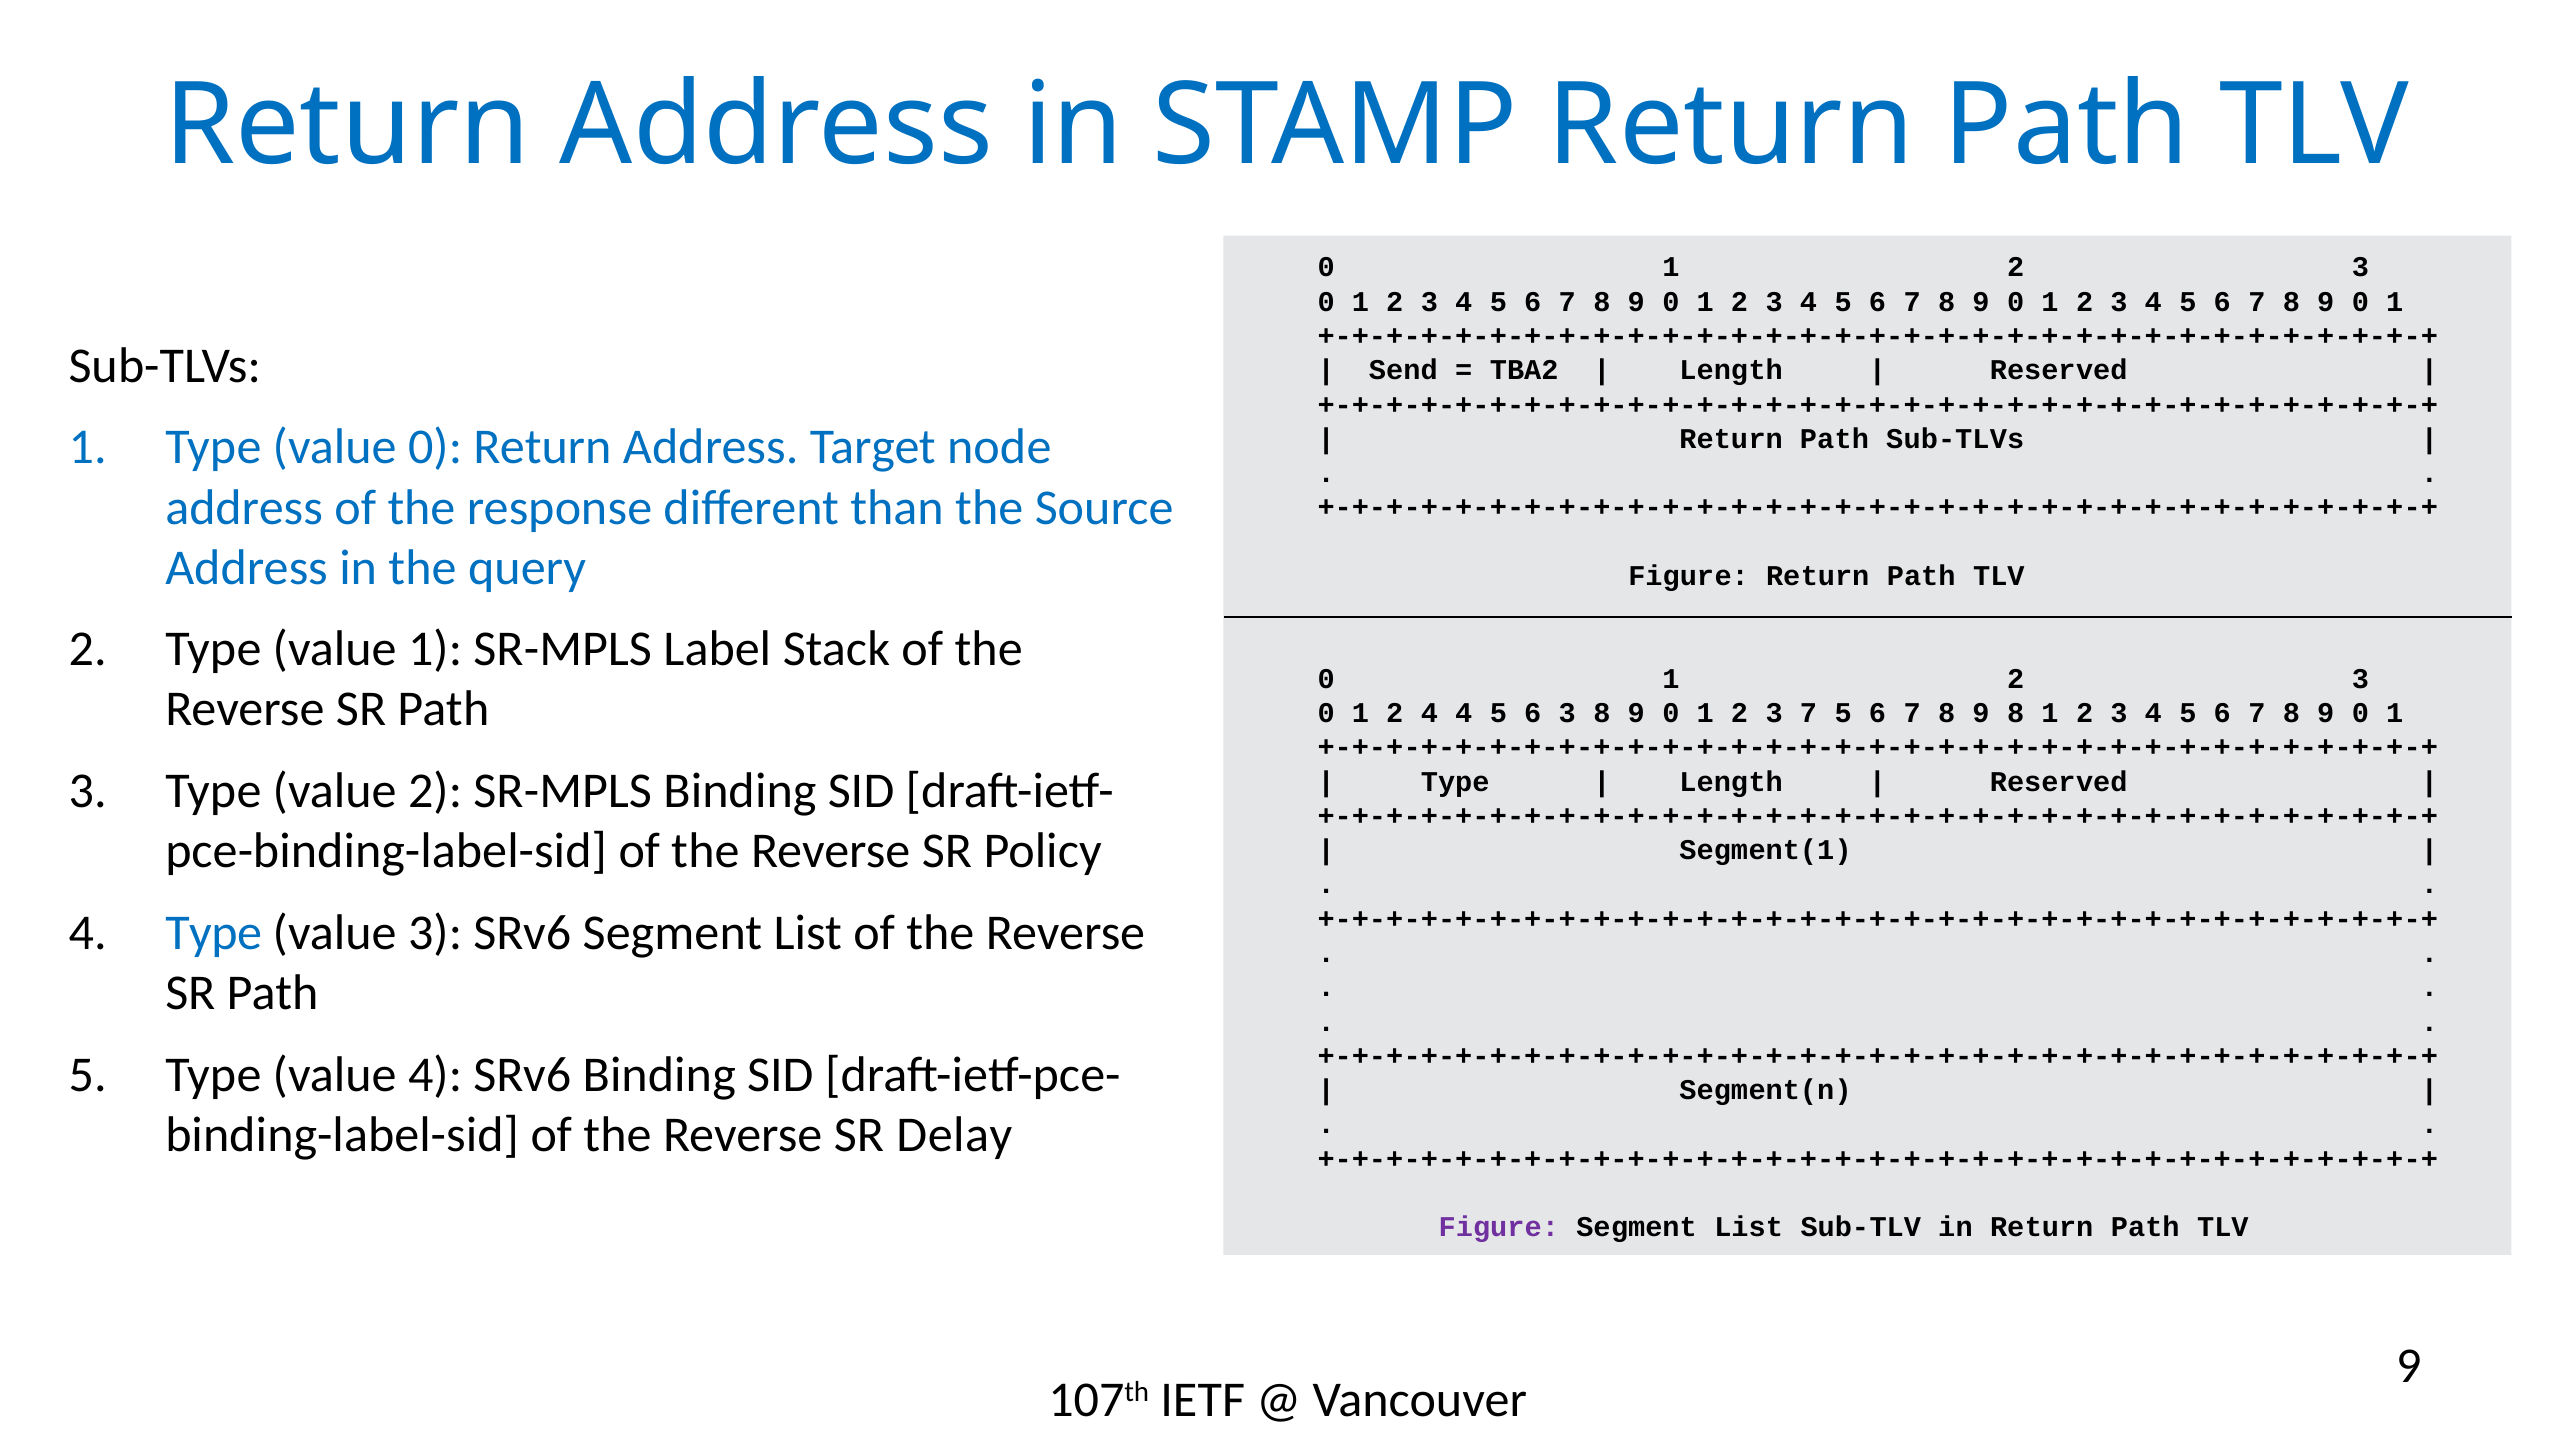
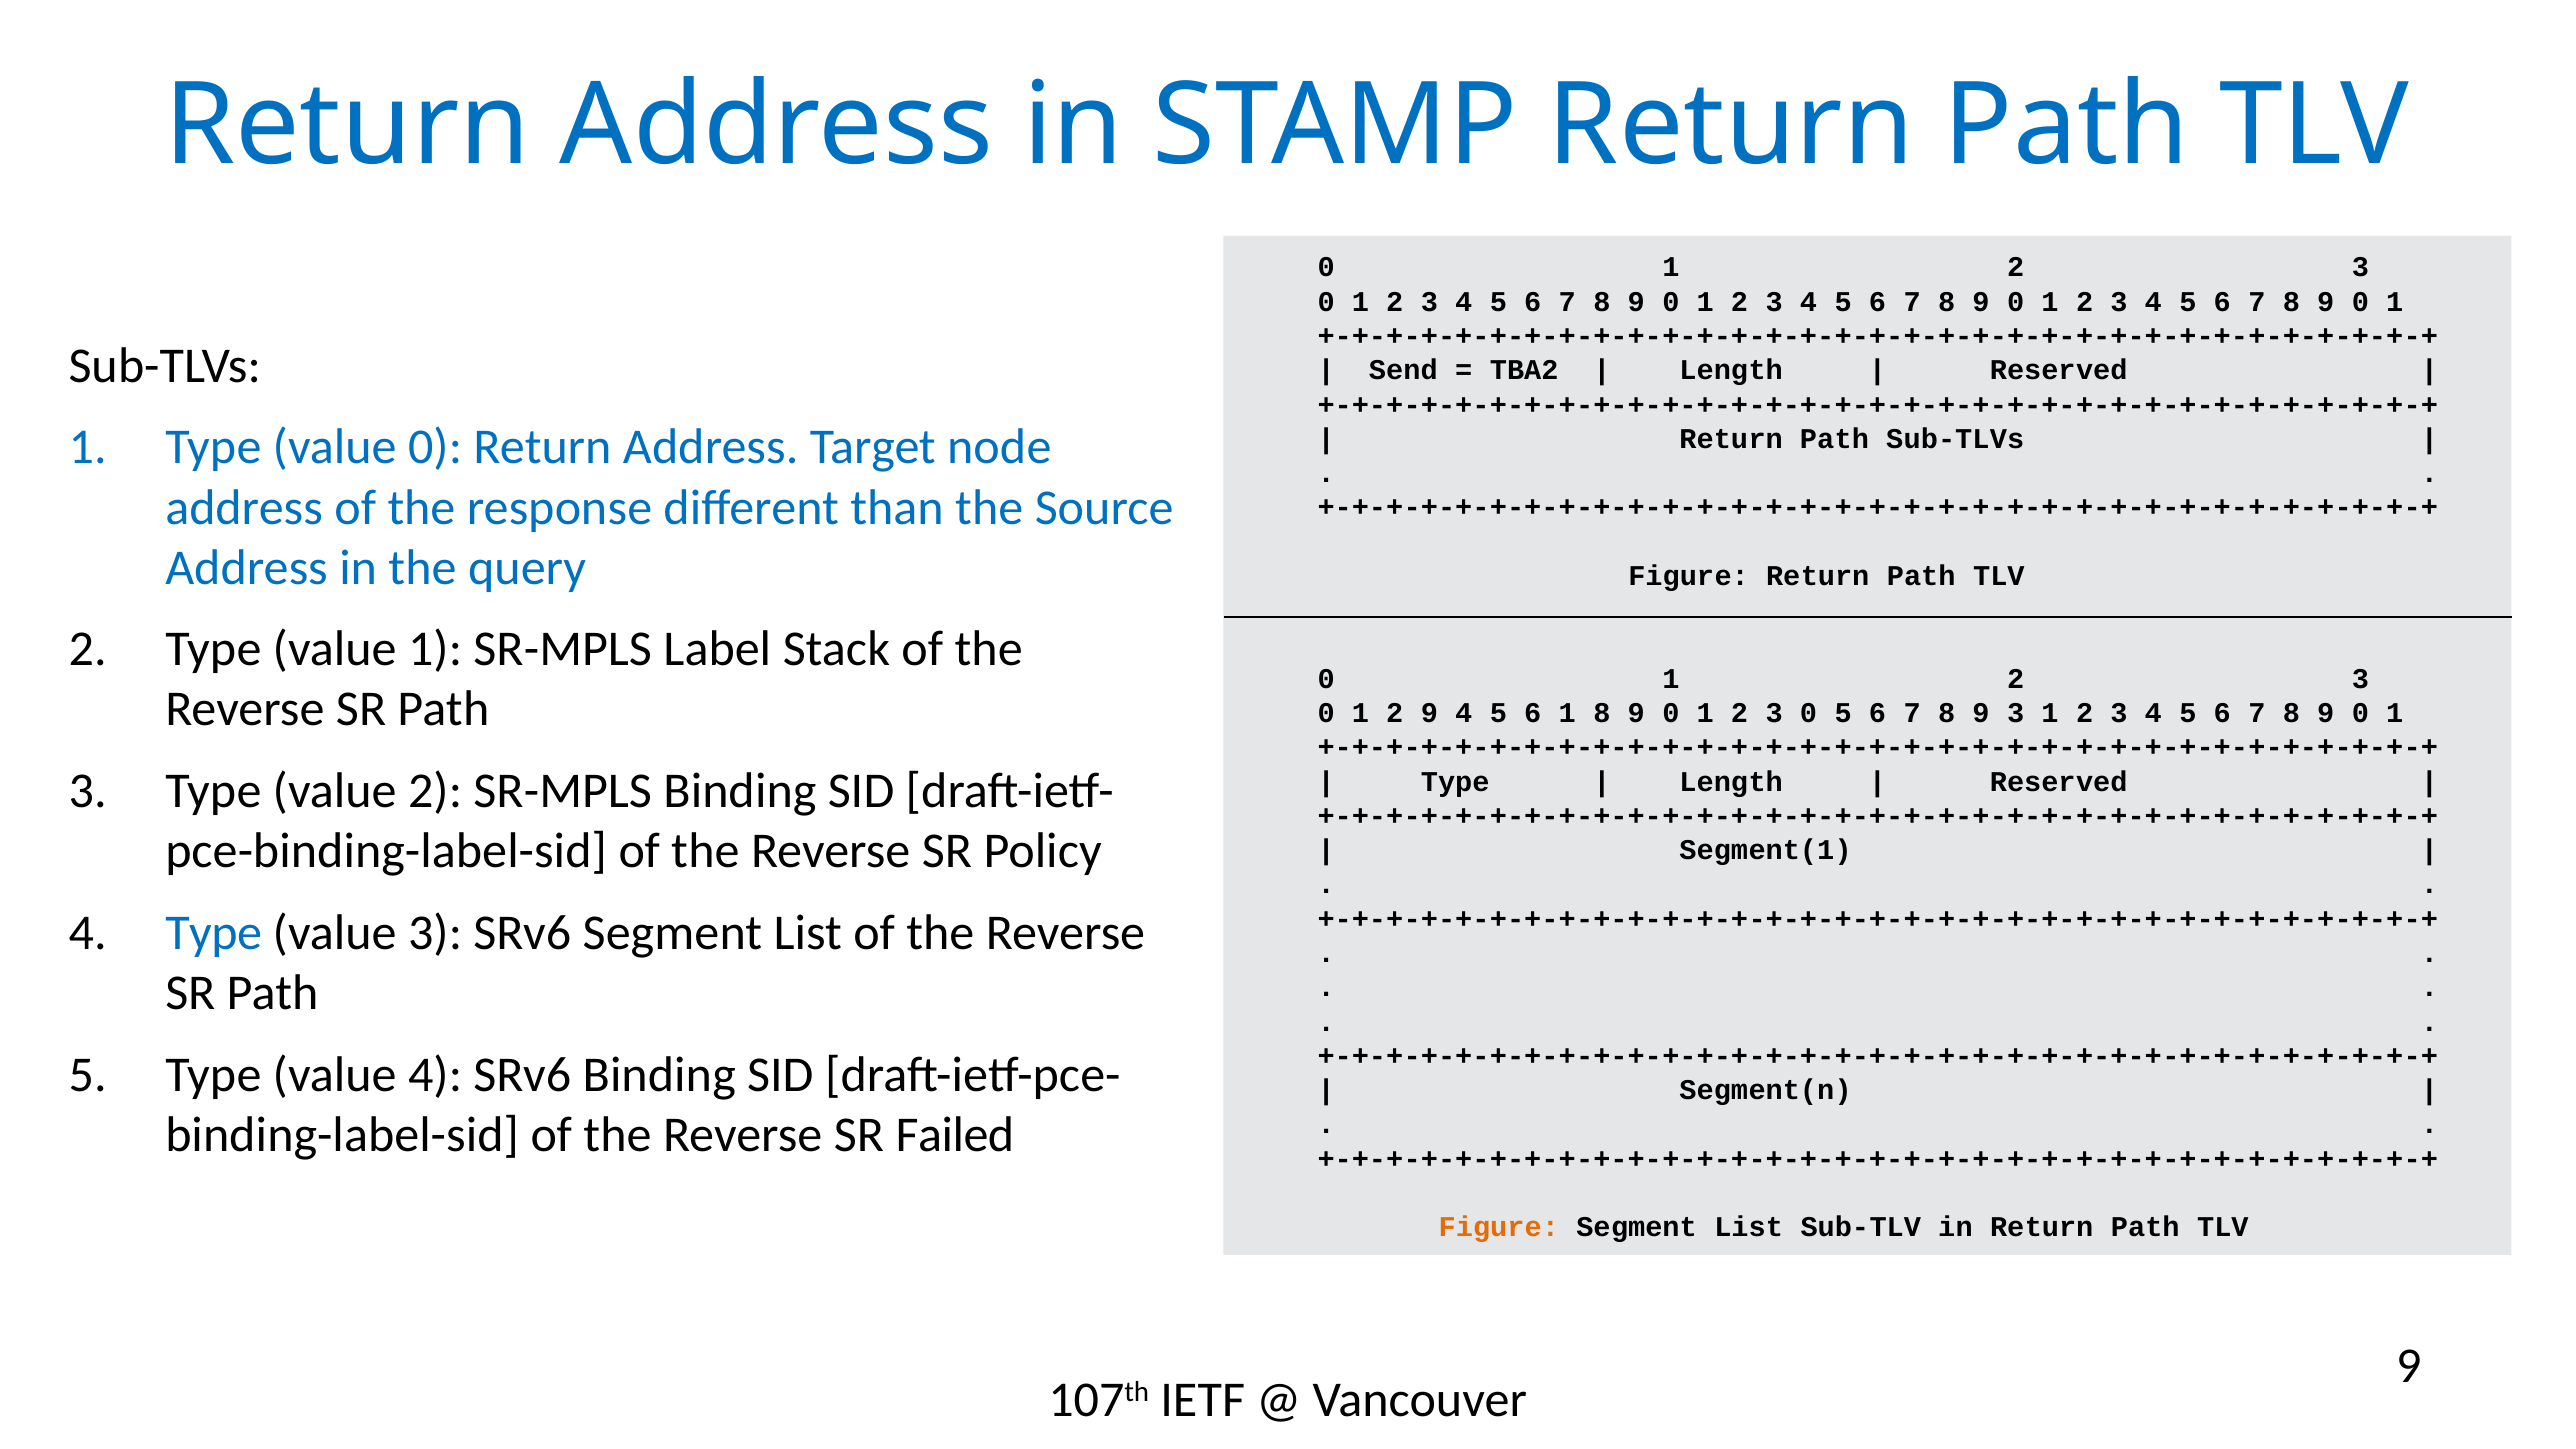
2 4: 4 -> 9
6 3: 3 -> 1
7 at (1809, 713): 7 -> 0
9 8: 8 -> 3
Delay: Delay -> Failed
Figure at (1499, 1227) colour: purple -> orange
